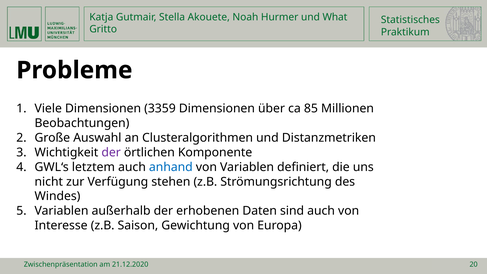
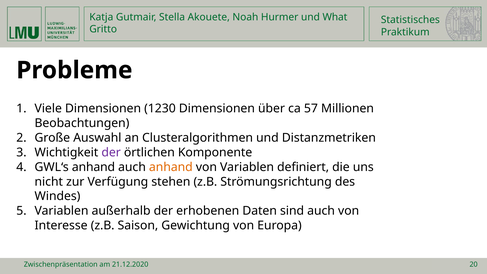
3359: 3359 -> 1230
85: 85 -> 57
GWL‘s letztem: letztem -> anhand
anhand at (171, 167) colour: blue -> orange
